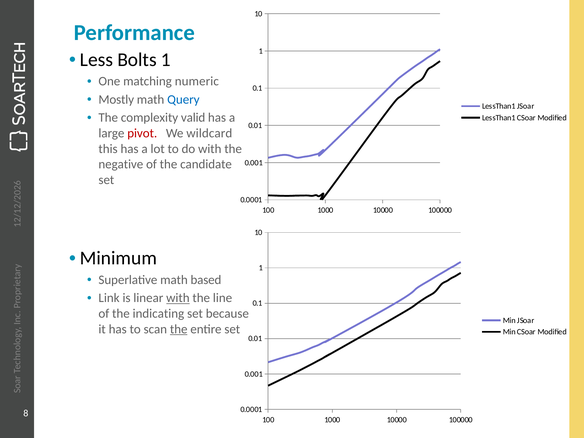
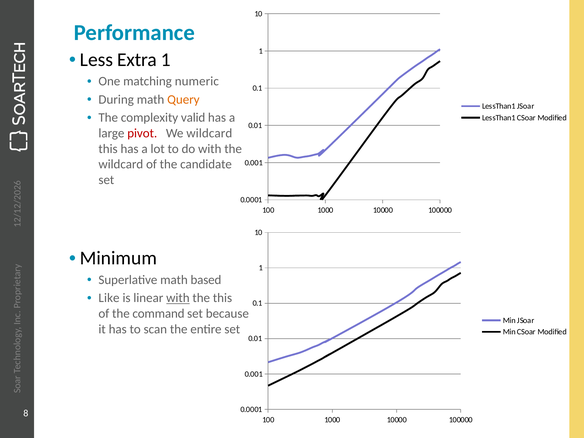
Bolts: Bolts -> Extra
Mostly: Mostly -> During
Query colour: blue -> orange
negative at (121, 164): negative -> wildcard
Link: Link -> Like
the line: line -> this
indicating: indicating -> command
the at (179, 329) underline: present -> none
